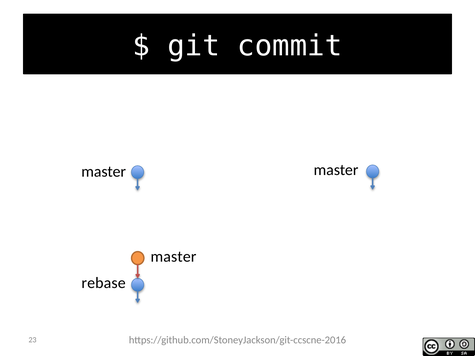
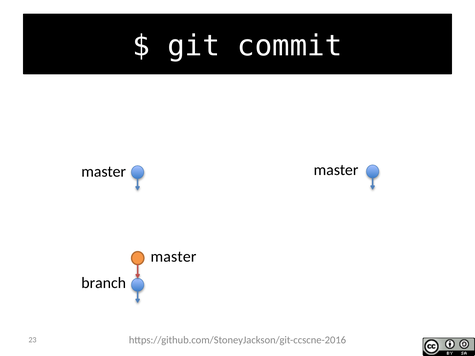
rebase: rebase -> branch
